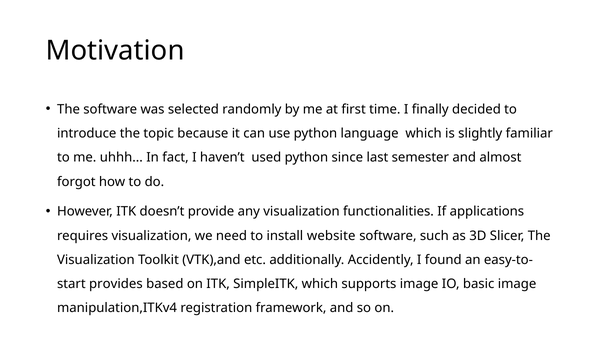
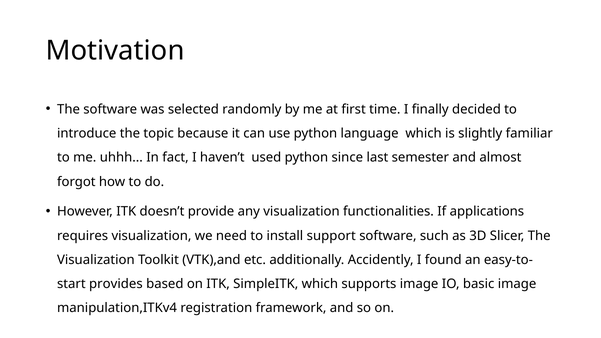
website: website -> support
